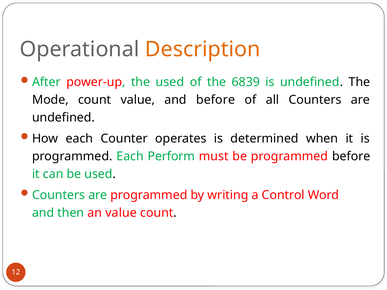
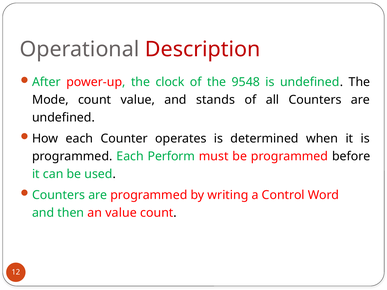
Description colour: orange -> red
the used: used -> clock
6839: 6839 -> 9548
and before: before -> stands
